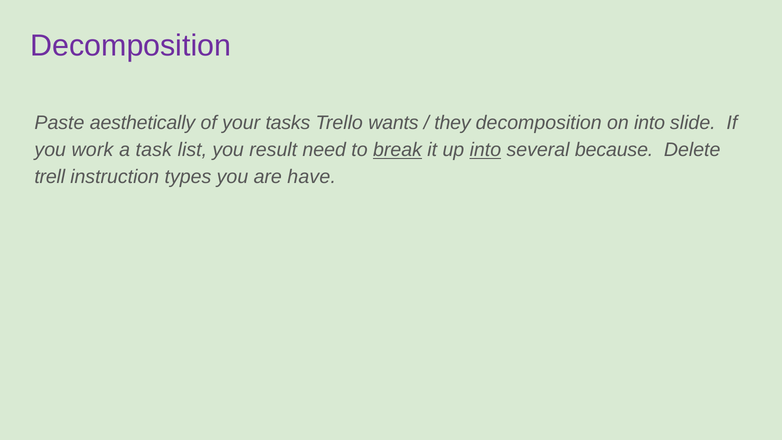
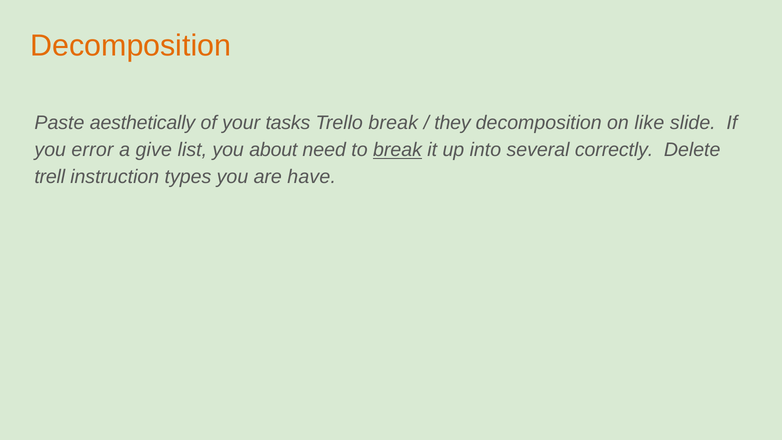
Decomposition at (131, 46) colour: purple -> orange
Trello wants: wants -> break
on into: into -> like
work: work -> error
task: task -> give
result: result -> about
into at (485, 150) underline: present -> none
because: because -> correctly
